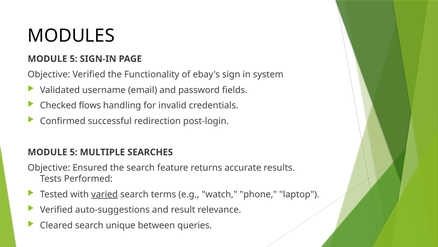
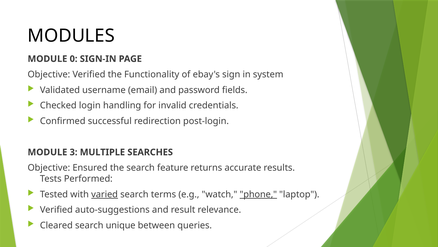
5 at (74, 59): 5 -> 0
flows: flows -> login
5 at (74, 152): 5 -> 3
phone underline: none -> present
